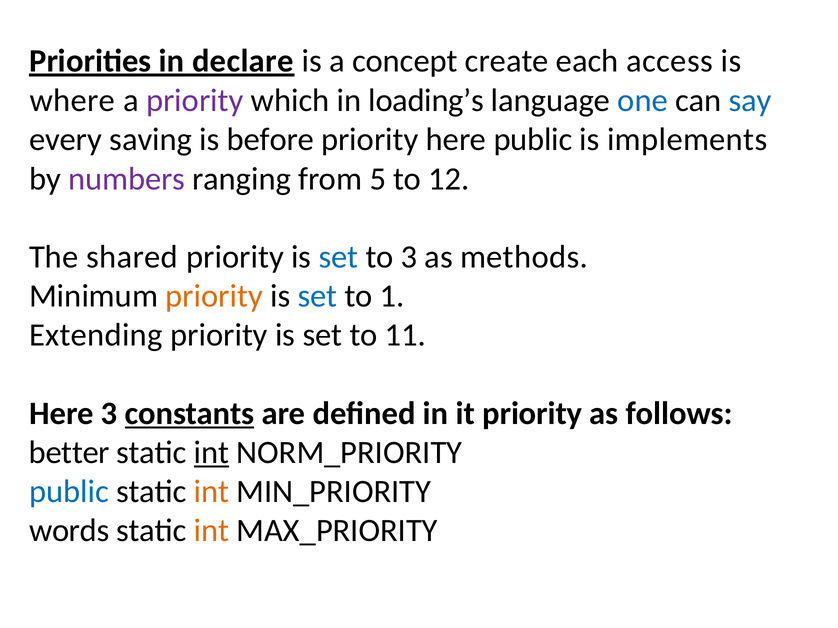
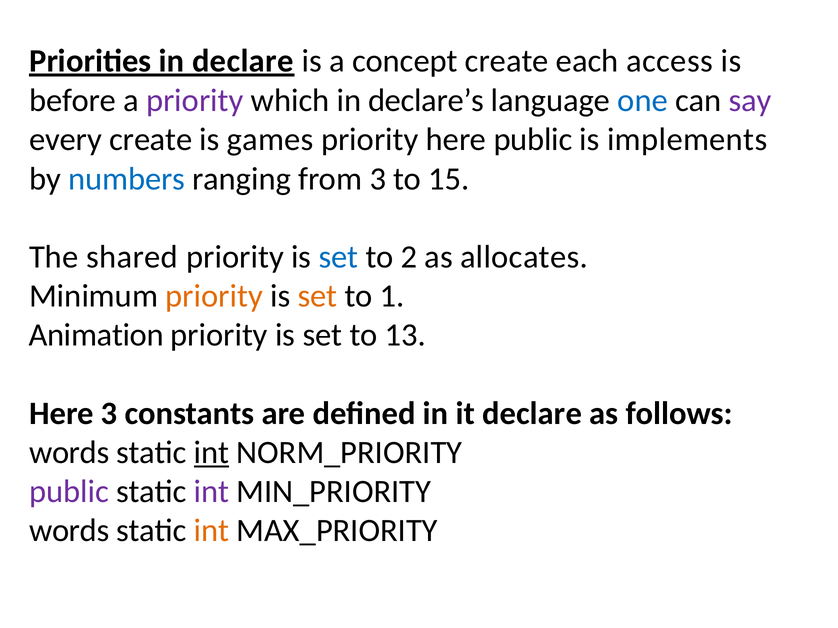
where: where -> before
loading’s: loading’s -> declare’s
say colour: blue -> purple
every saving: saving -> create
before: before -> games
numbers colour: purple -> blue
from 5: 5 -> 3
12: 12 -> 15
to 3: 3 -> 2
methods: methods -> allocates
set at (318, 296) colour: blue -> orange
Extending: Extending -> Animation
11: 11 -> 13
constants underline: present -> none
it priority: priority -> declare
better at (69, 453): better -> words
public at (69, 492) colour: blue -> purple
int at (211, 492) colour: orange -> purple
